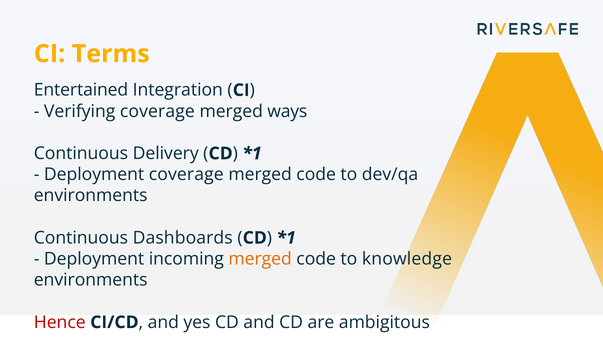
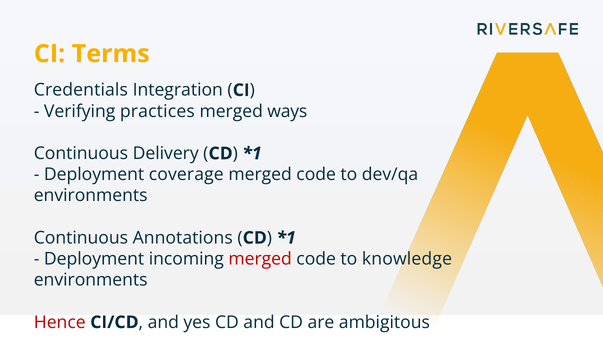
Entertained: Entertained -> Credentials
Verifying coverage: coverage -> practices
Dashboards: Dashboards -> Annotations
merged at (260, 259) colour: orange -> red
